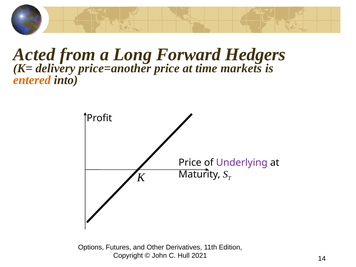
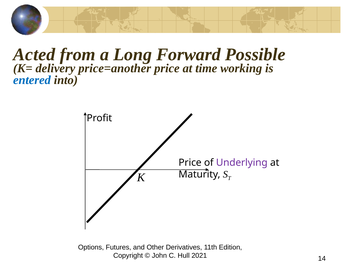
Hedgers: Hedgers -> Possible
markets: markets -> working
entered colour: orange -> blue
